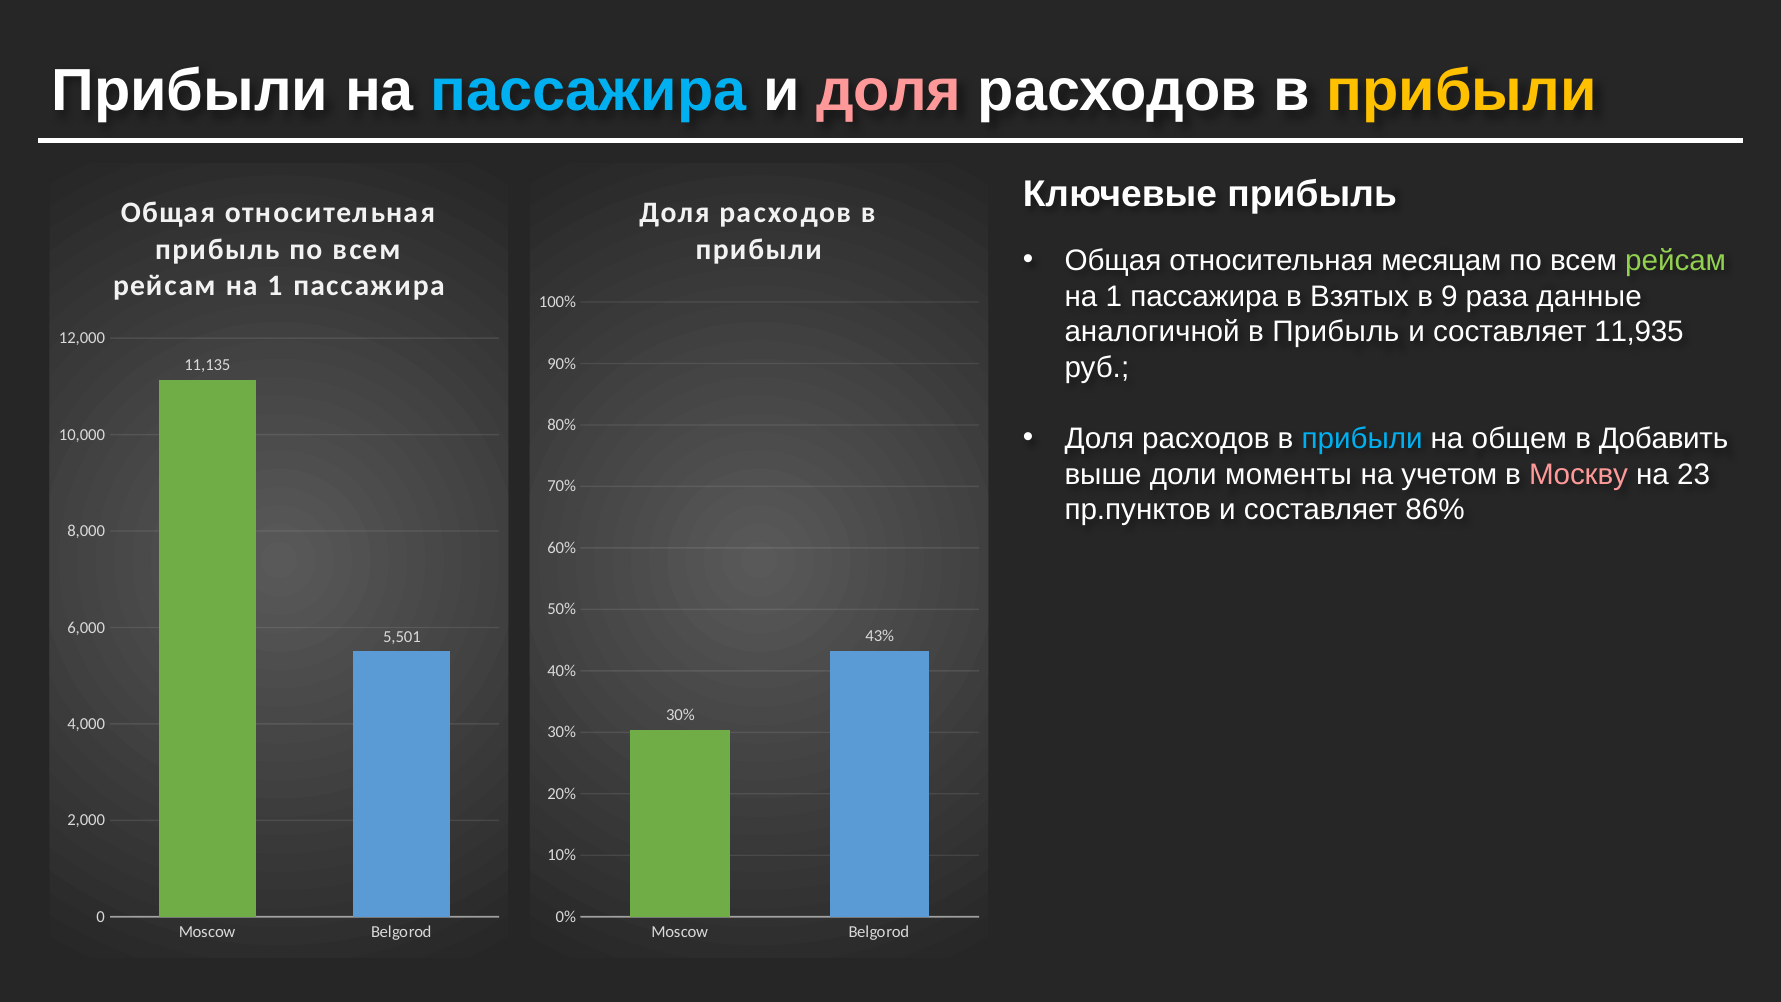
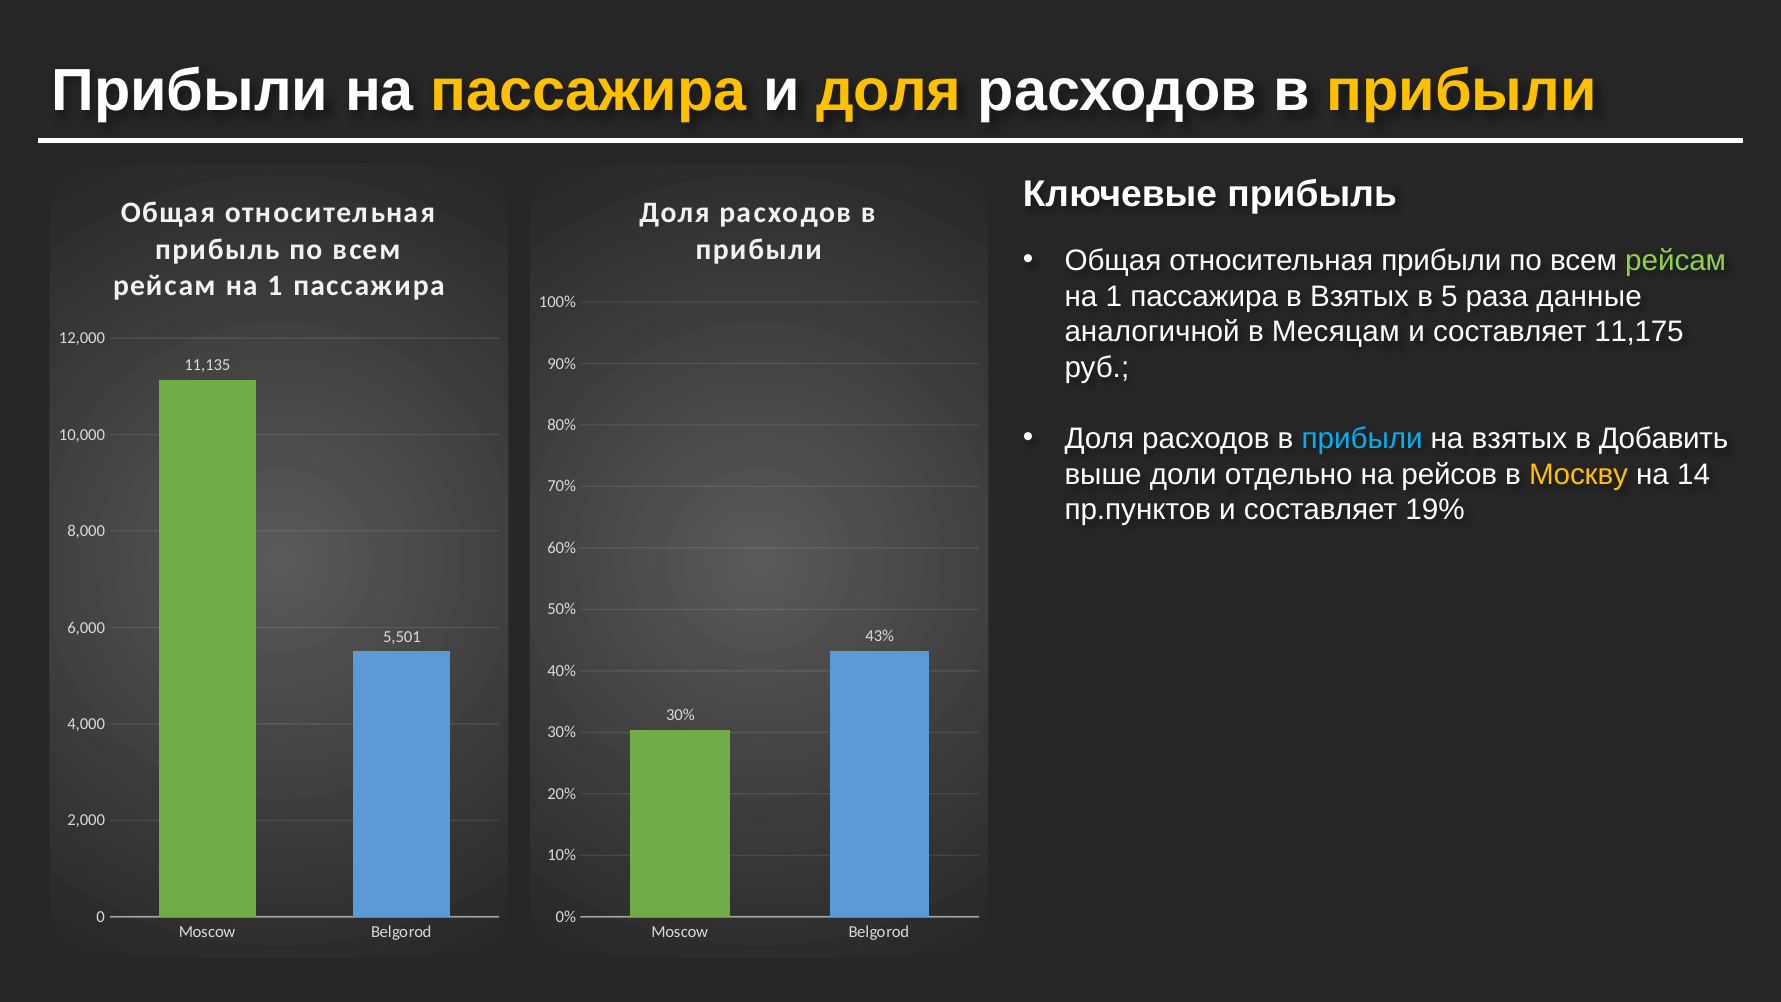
пассажира at (588, 91) colour: light blue -> yellow
доля at (889, 91) colour: pink -> yellow
месяцам at (1441, 261): месяцам -> прибыли
9: 9 -> 5
в Прибыль: Прибыль -> Месяцам
11,935: 11,935 -> 11,175
на общем: общем -> взятых
моменты: моменты -> отдельно
учетом: учетом -> рейсов
Москву colour: pink -> yellow
23: 23 -> 14
86%: 86% -> 19%
